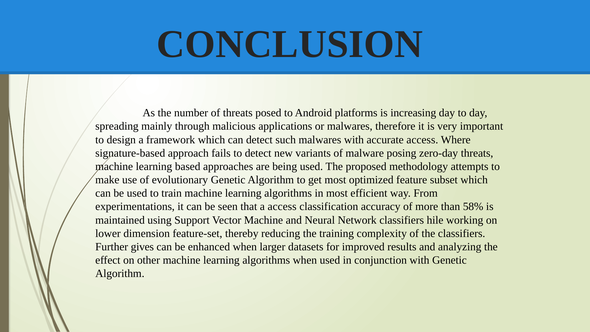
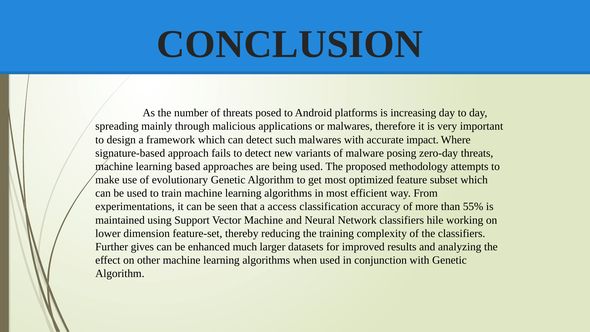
accurate access: access -> impact
58%: 58% -> 55%
enhanced when: when -> much
